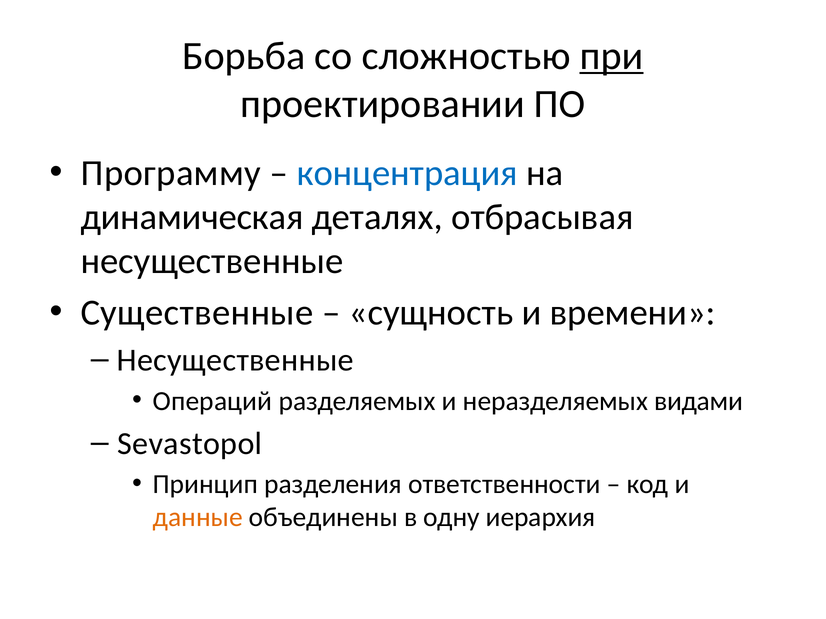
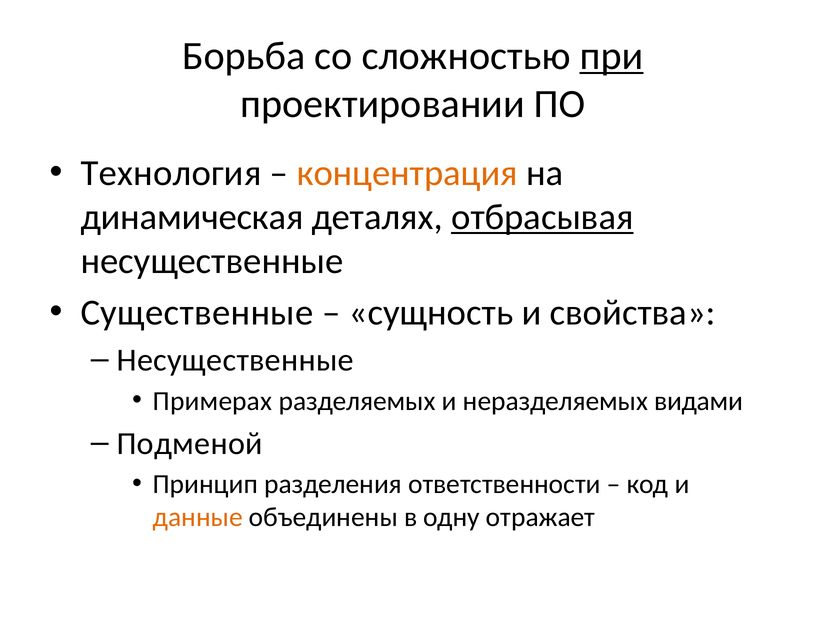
Программу: Программу -> Технология
концентрация colour: blue -> orange
отбрасывая underline: none -> present
времени: времени -> свойства
Операций: Операций -> Примерах
Sevastopol: Sevastopol -> Подменой
иерархия: иерархия -> отражает
